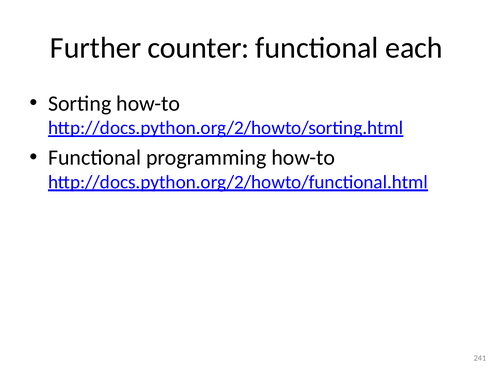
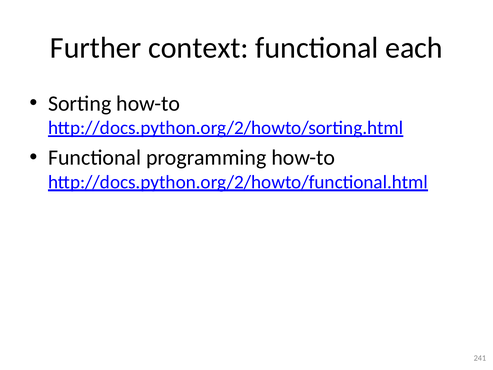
counter: counter -> context
